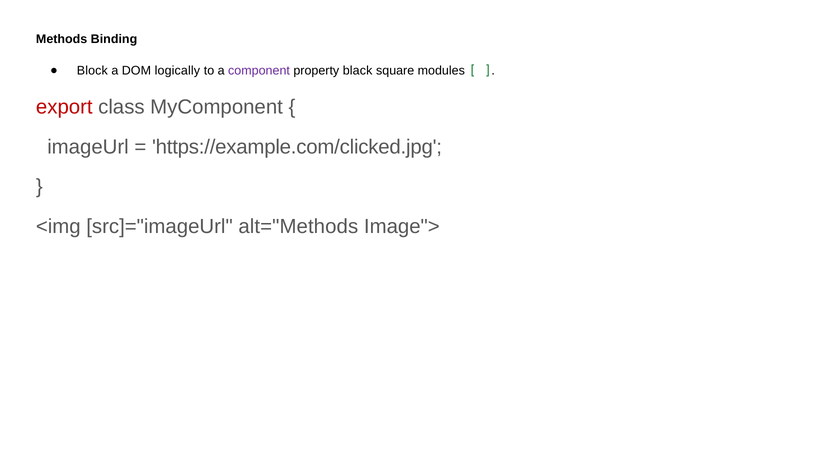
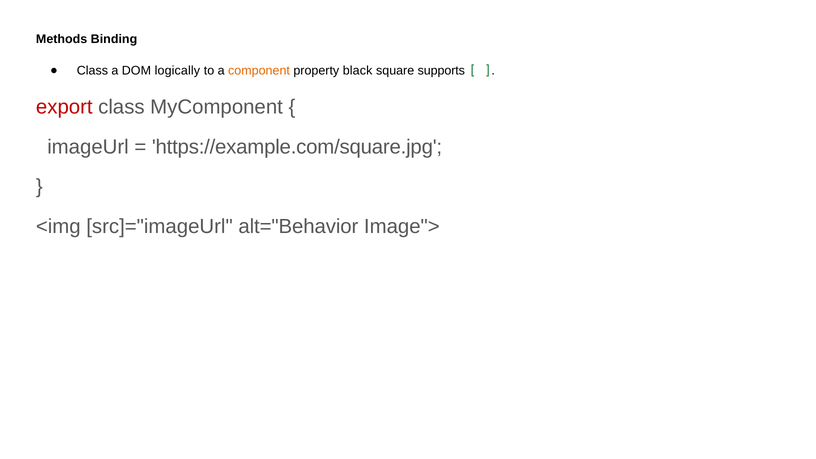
Block at (92, 71): Block -> Class
component colour: purple -> orange
modules: modules -> supports
https://example.com/clicked.jpg: https://example.com/clicked.jpg -> https://example.com/square.jpg
alt="Methods: alt="Methods -> alt="Behavior
